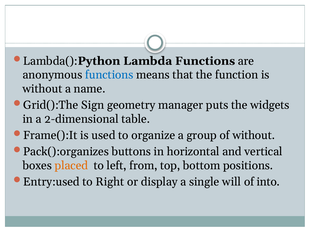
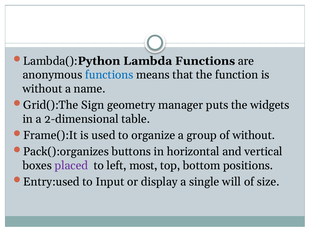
placed colour: orange -> purple
from: from -> most
Right: Right -> Input
into: into -> size
